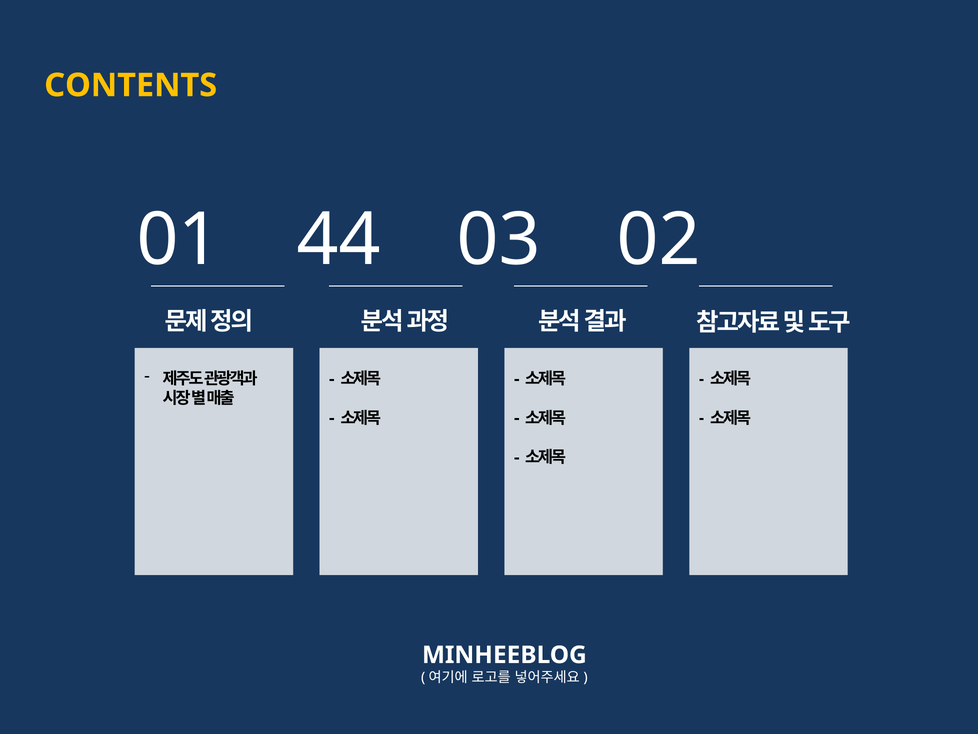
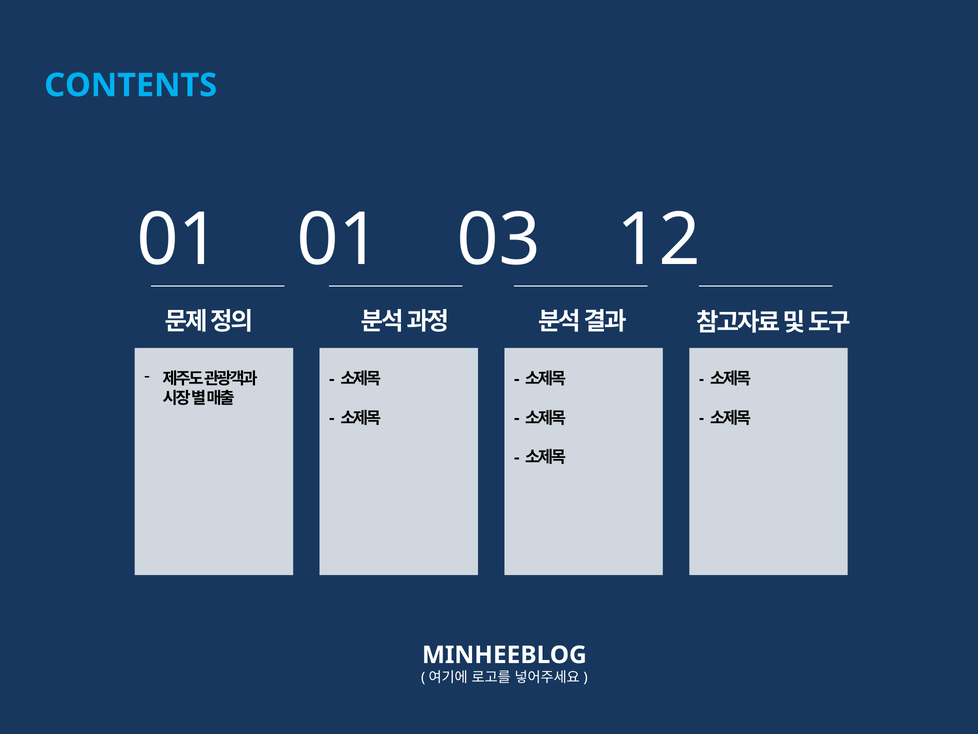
CONTENTS colour: yellow -> light blue
01 44: 44 -> 01
02: 02 -> 12
